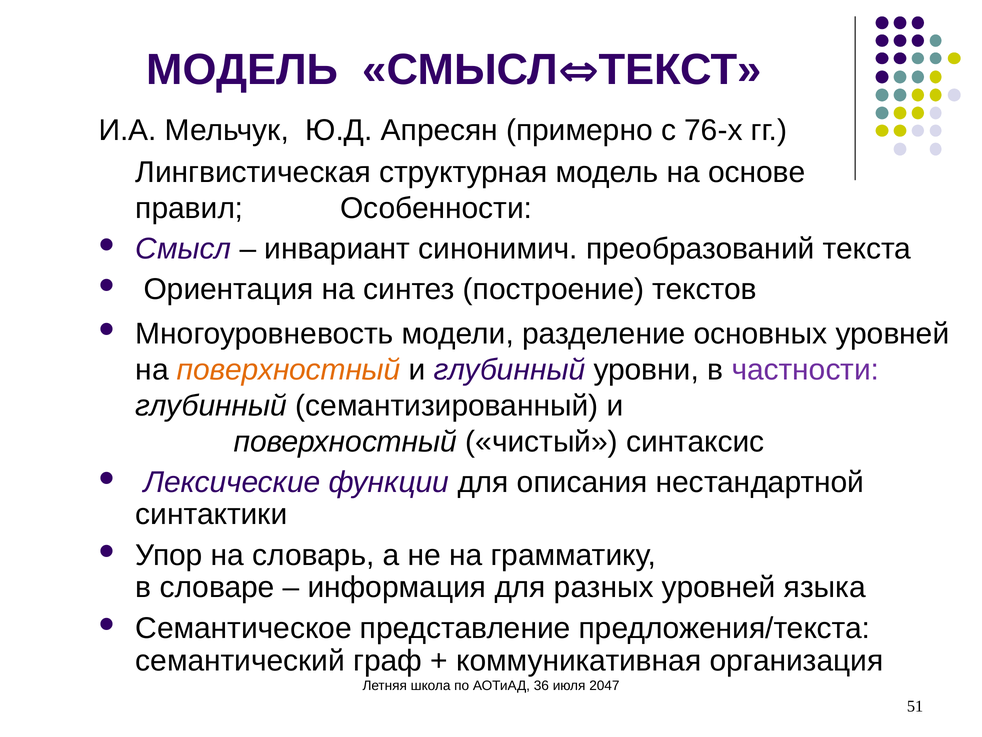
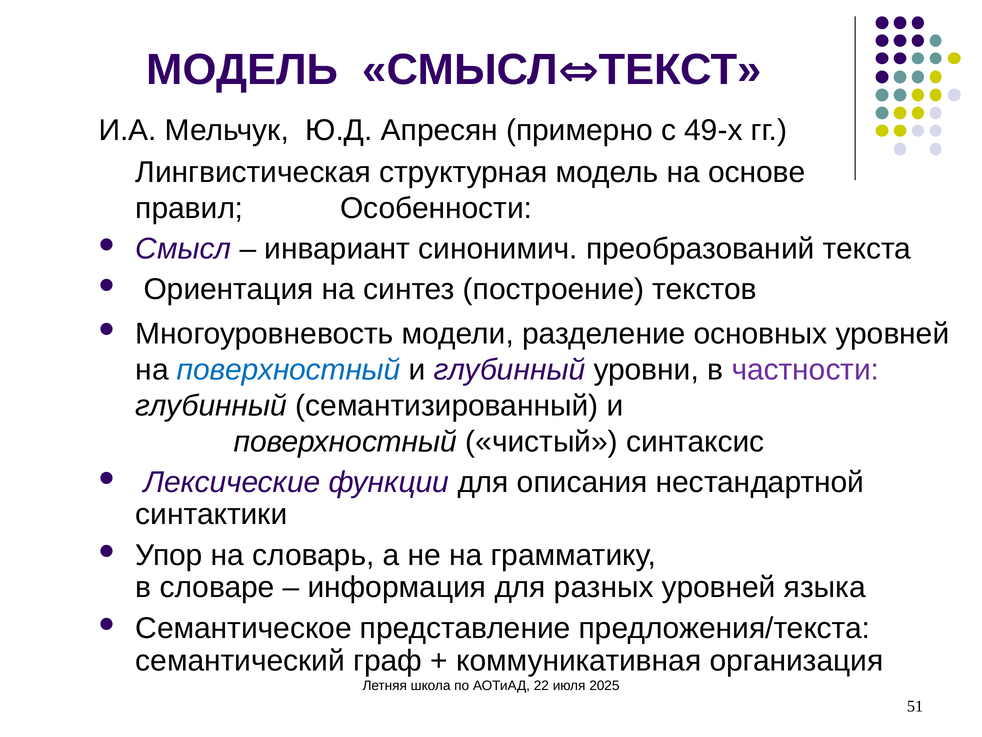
76-х: 76-х -> 49-х
поверхностный at (289, 370) colour: orange -> blue
36: 36 -> 22
2047: 2047 -> 2025
